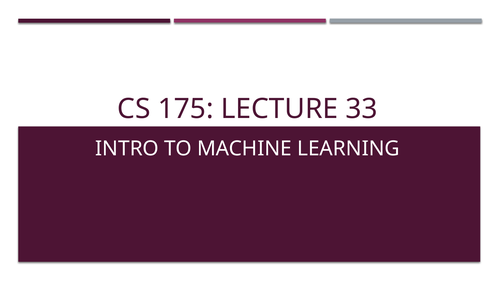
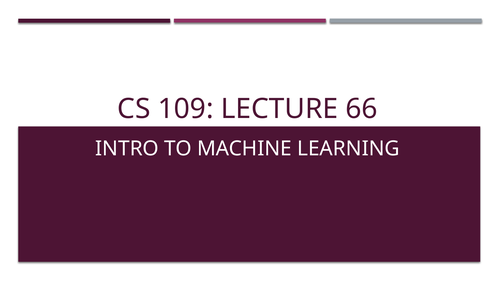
175: 175 -> 109
33: 33 -> 66
